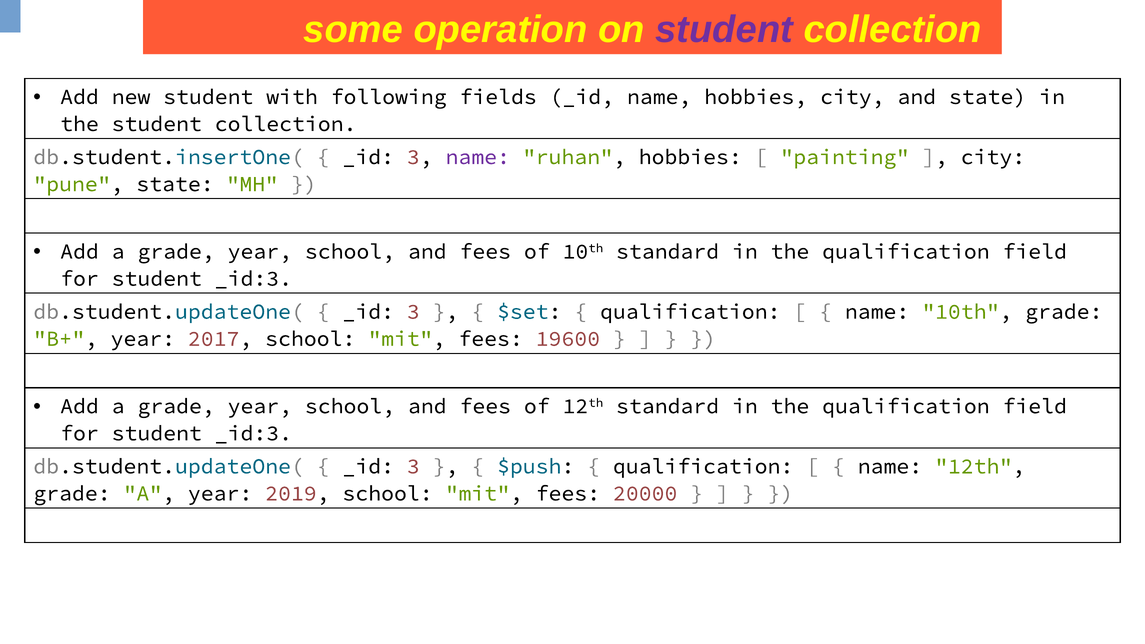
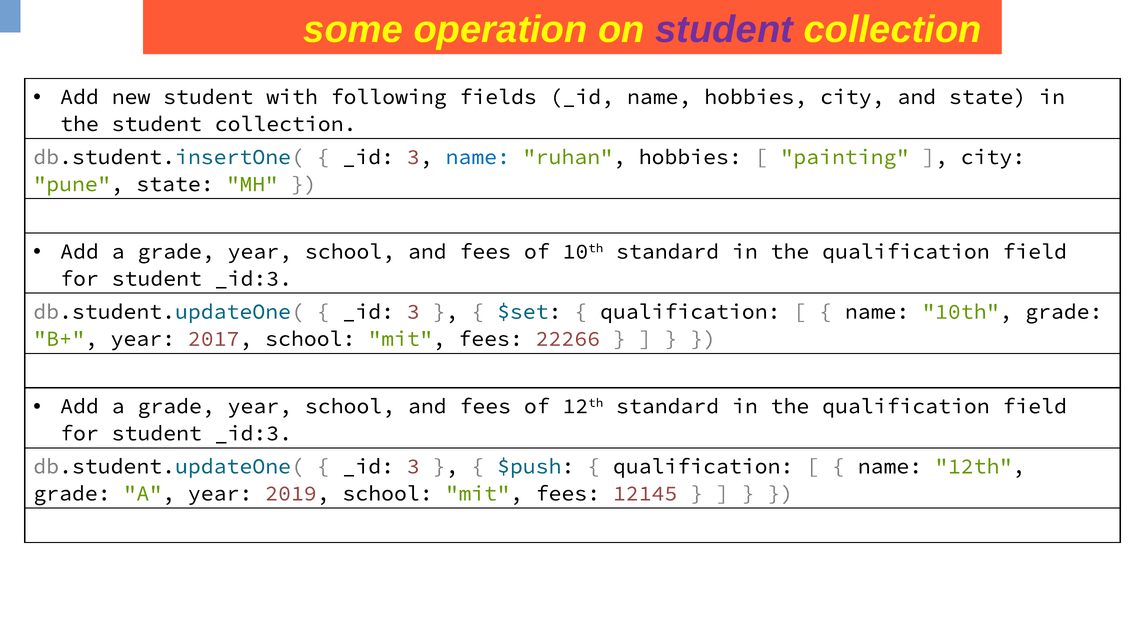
name at (478, 157) colour: purple -> blue
19600: 19600 -> 22266
20000: 20000 -> 12145
